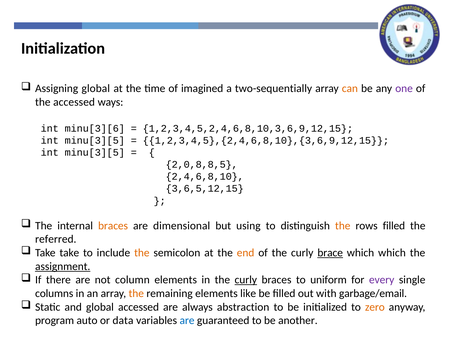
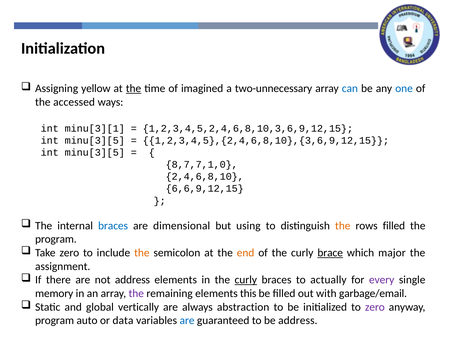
Assigning global: global -> yellow
the at (134, 89) underline: none -> present
two-sequentially: two-sequentially -> two-unnecessary
can colour: orange -> blue
one colour: purple -> blue
minu[3][6: minu[3][6 -> minu[3][1
2,0,8,8,5: 2,0,8,8,5 -> 8,7,7,1,0
3,6,5,12,15: 3,6,5,12,15 -> 6,6,9,12,15
braces at (113, 226) colour: orange -> blue
referred at (56, 239): referred -> program
Take take: take -> zero
which which: which -> major
assignment underline: present -> none
not column: column -> address
uniform: uniform -> actually
columns: columns -> memory
the at (136, 293) colour: orange -> purple
like: like -> this
global accessed: accessed -> vertically
zero at (375, 307) colour: orange -> purple
be another: another -> address
